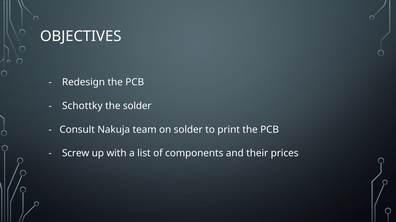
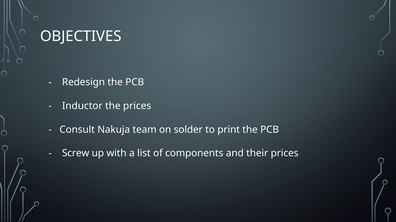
Schottky: Schottky -> Inductor
the solder: solder -> prices
